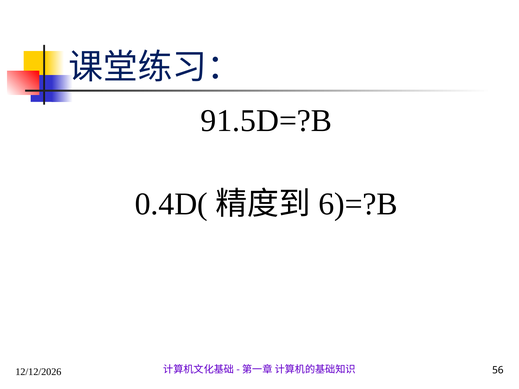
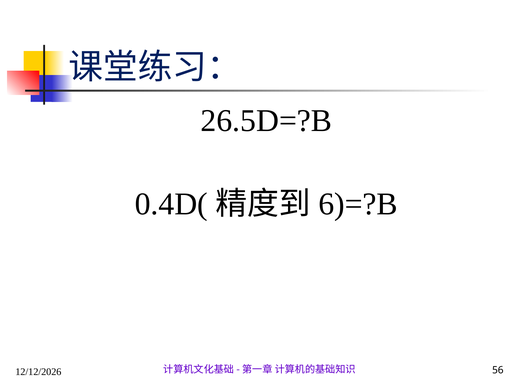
91.5D=?B: 91.5D=?B -> 26.5D=?B
